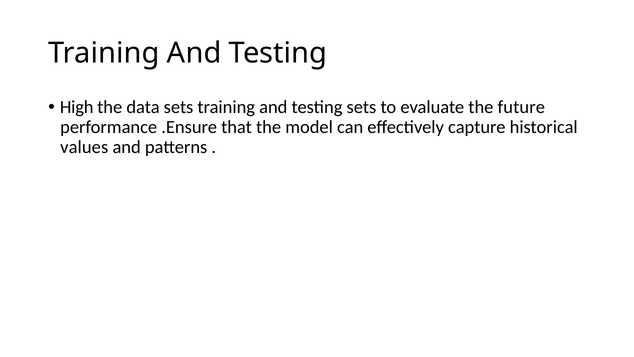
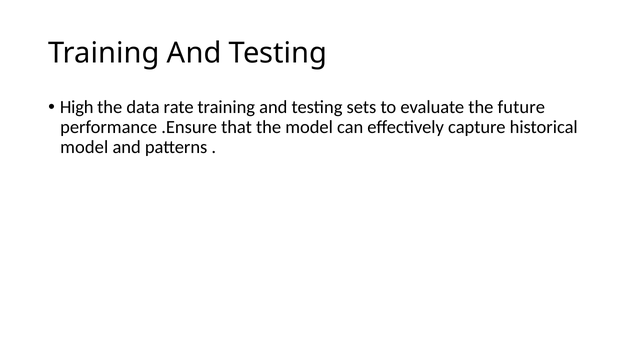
data sets: sets -> rate
values at (84, 147): values -> model
